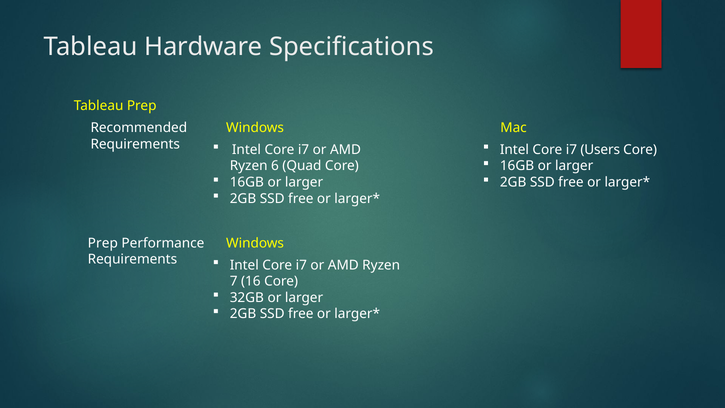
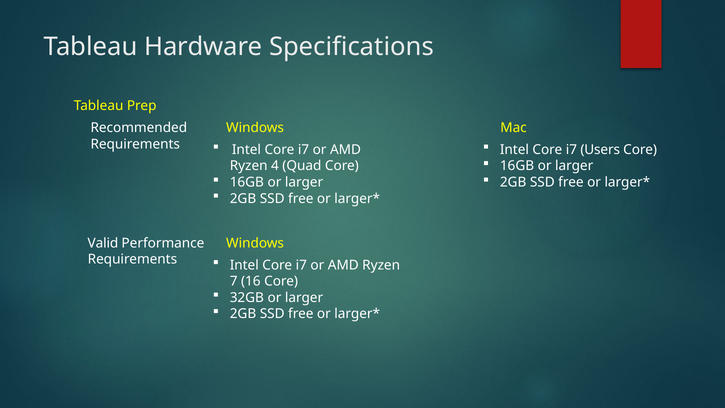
6: 6 -> 4
Prep at (103, 243): Prep -> Valid
